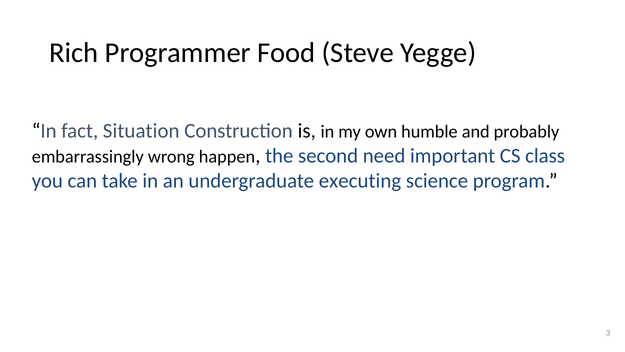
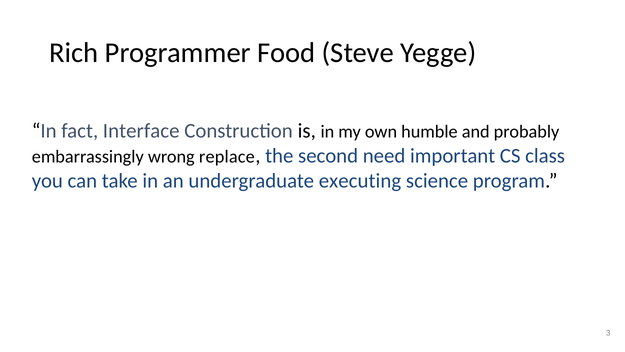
Situation: Situation -> Interface
happen: happen -> replace
